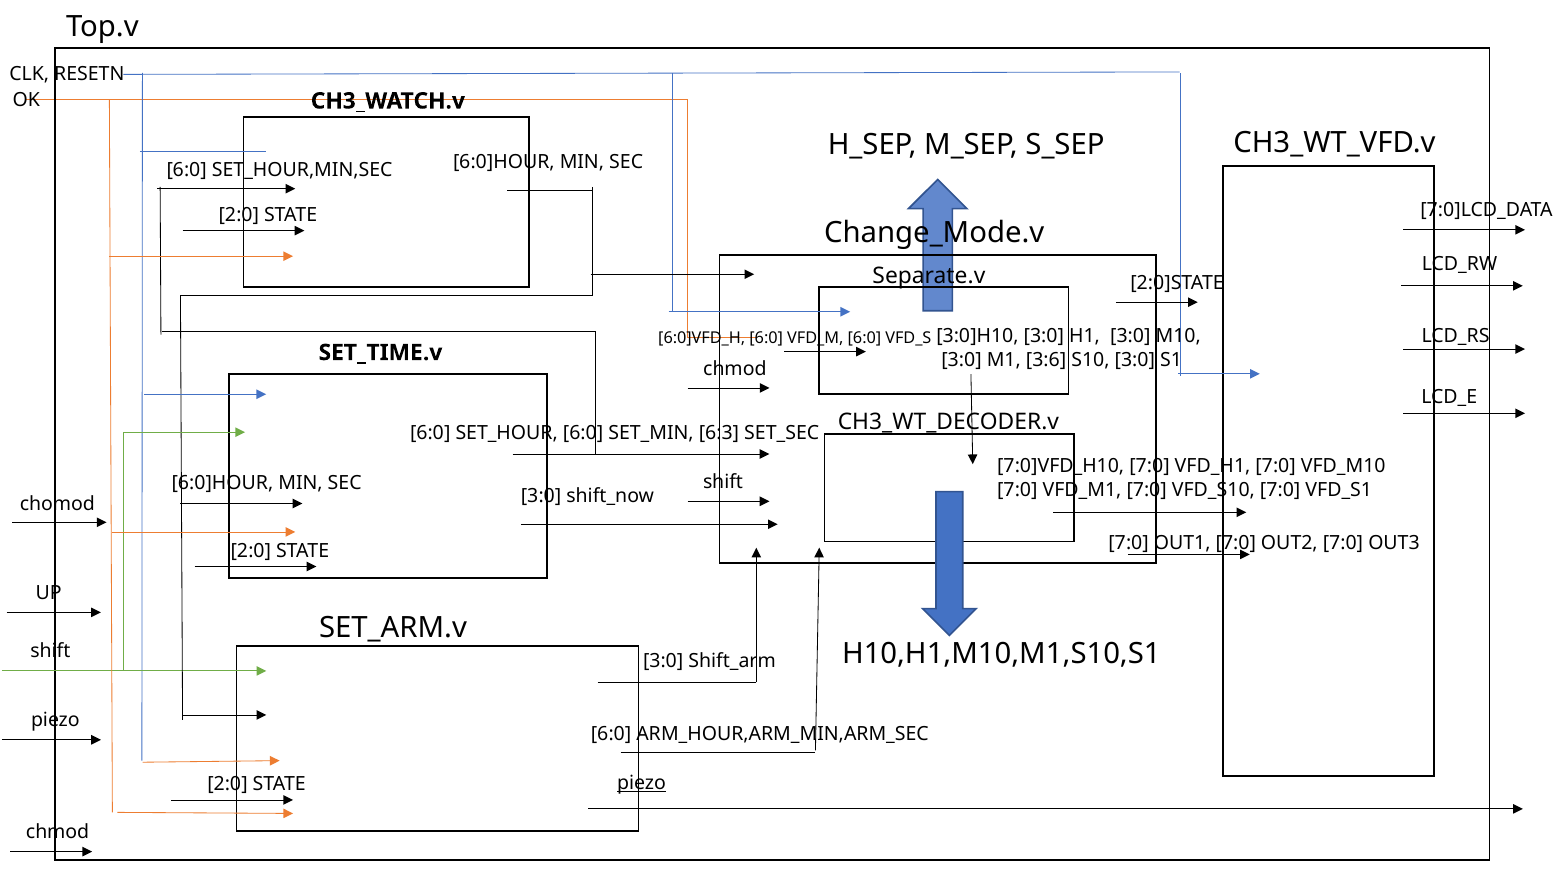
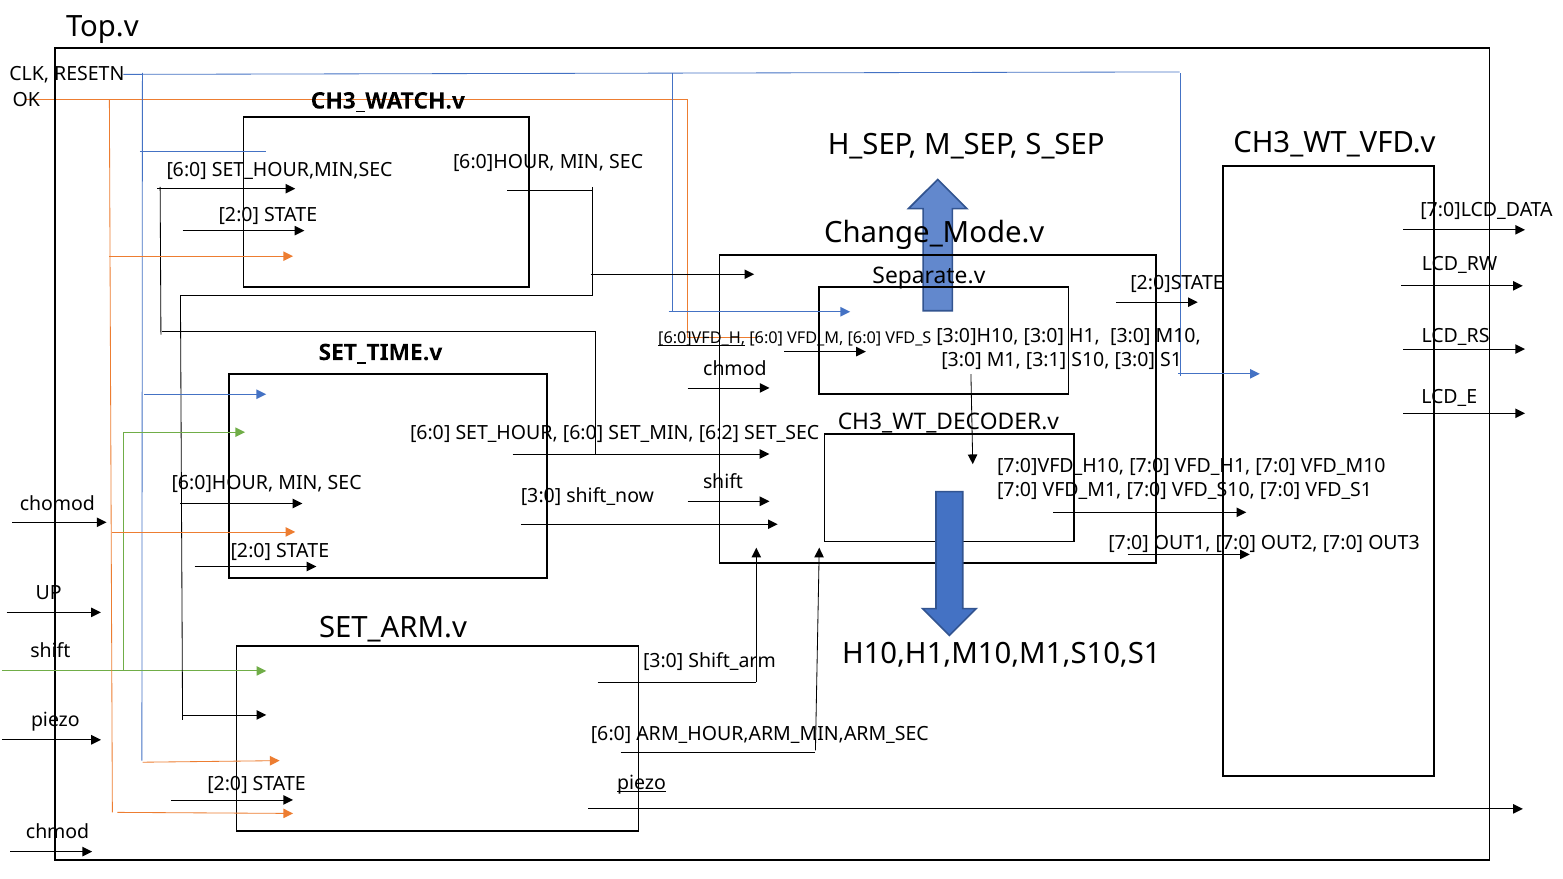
6:0]VFD_H underline: none -> present
3:6: 3:6 -> 3:1
6:3: 6:3 -> 6:2
